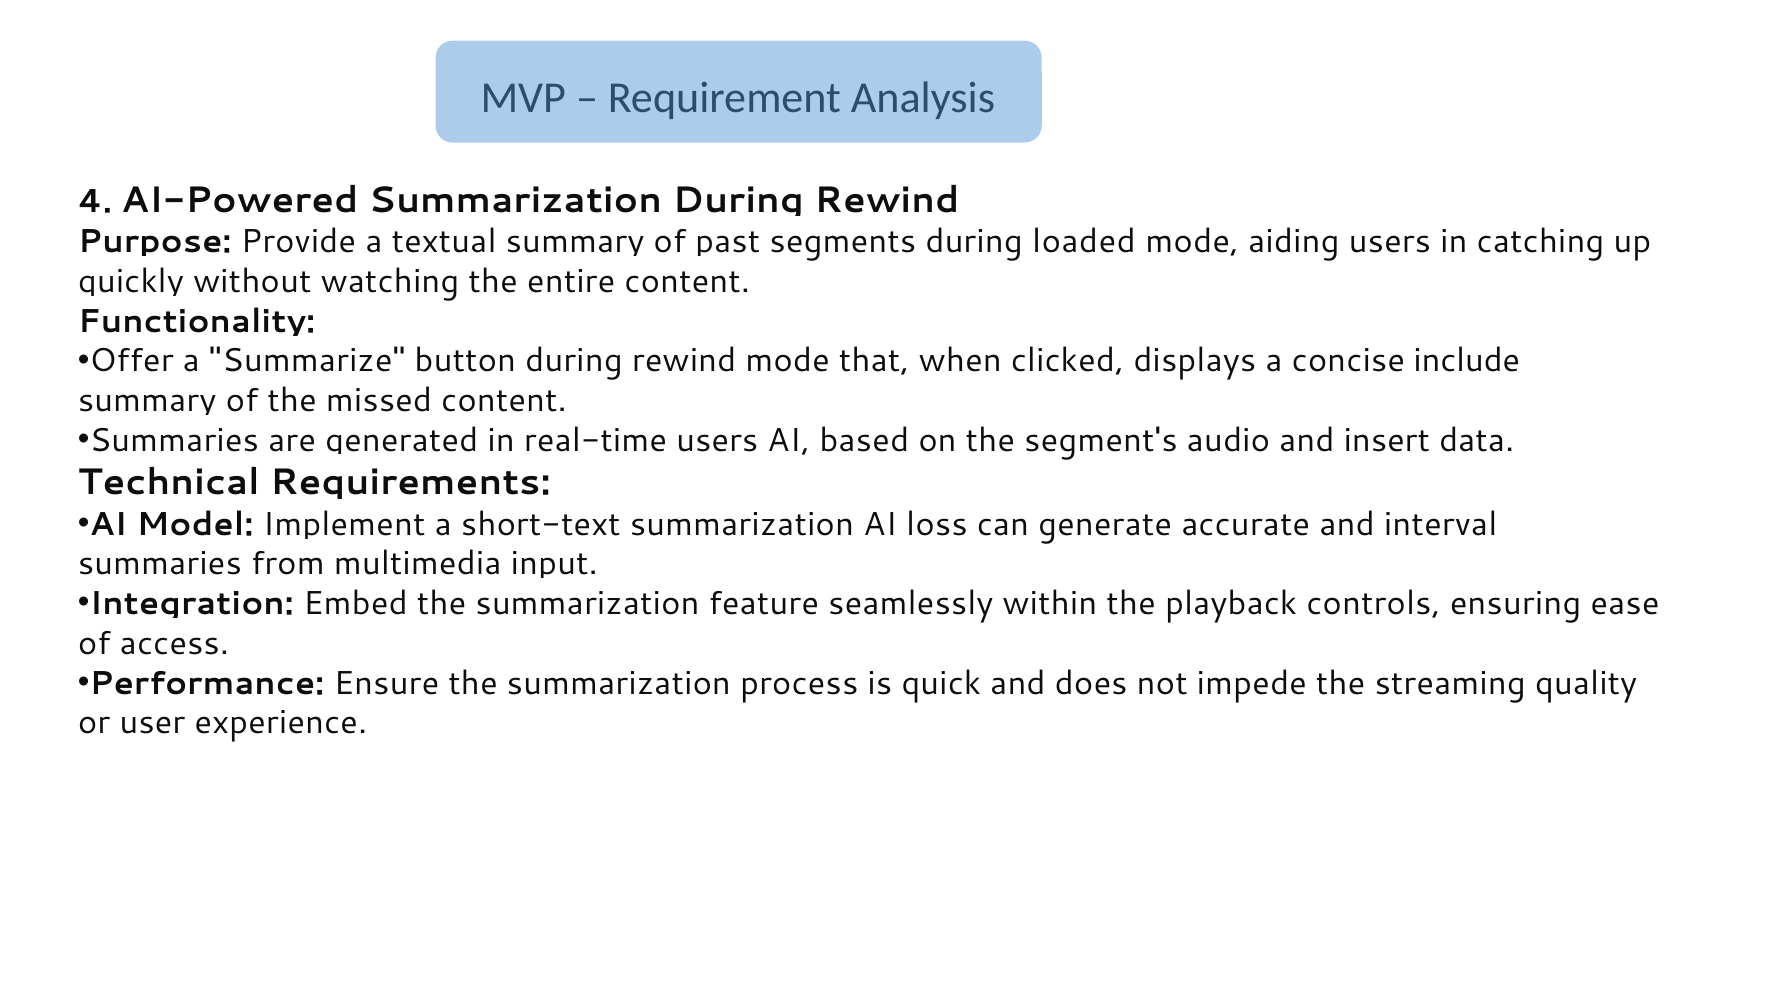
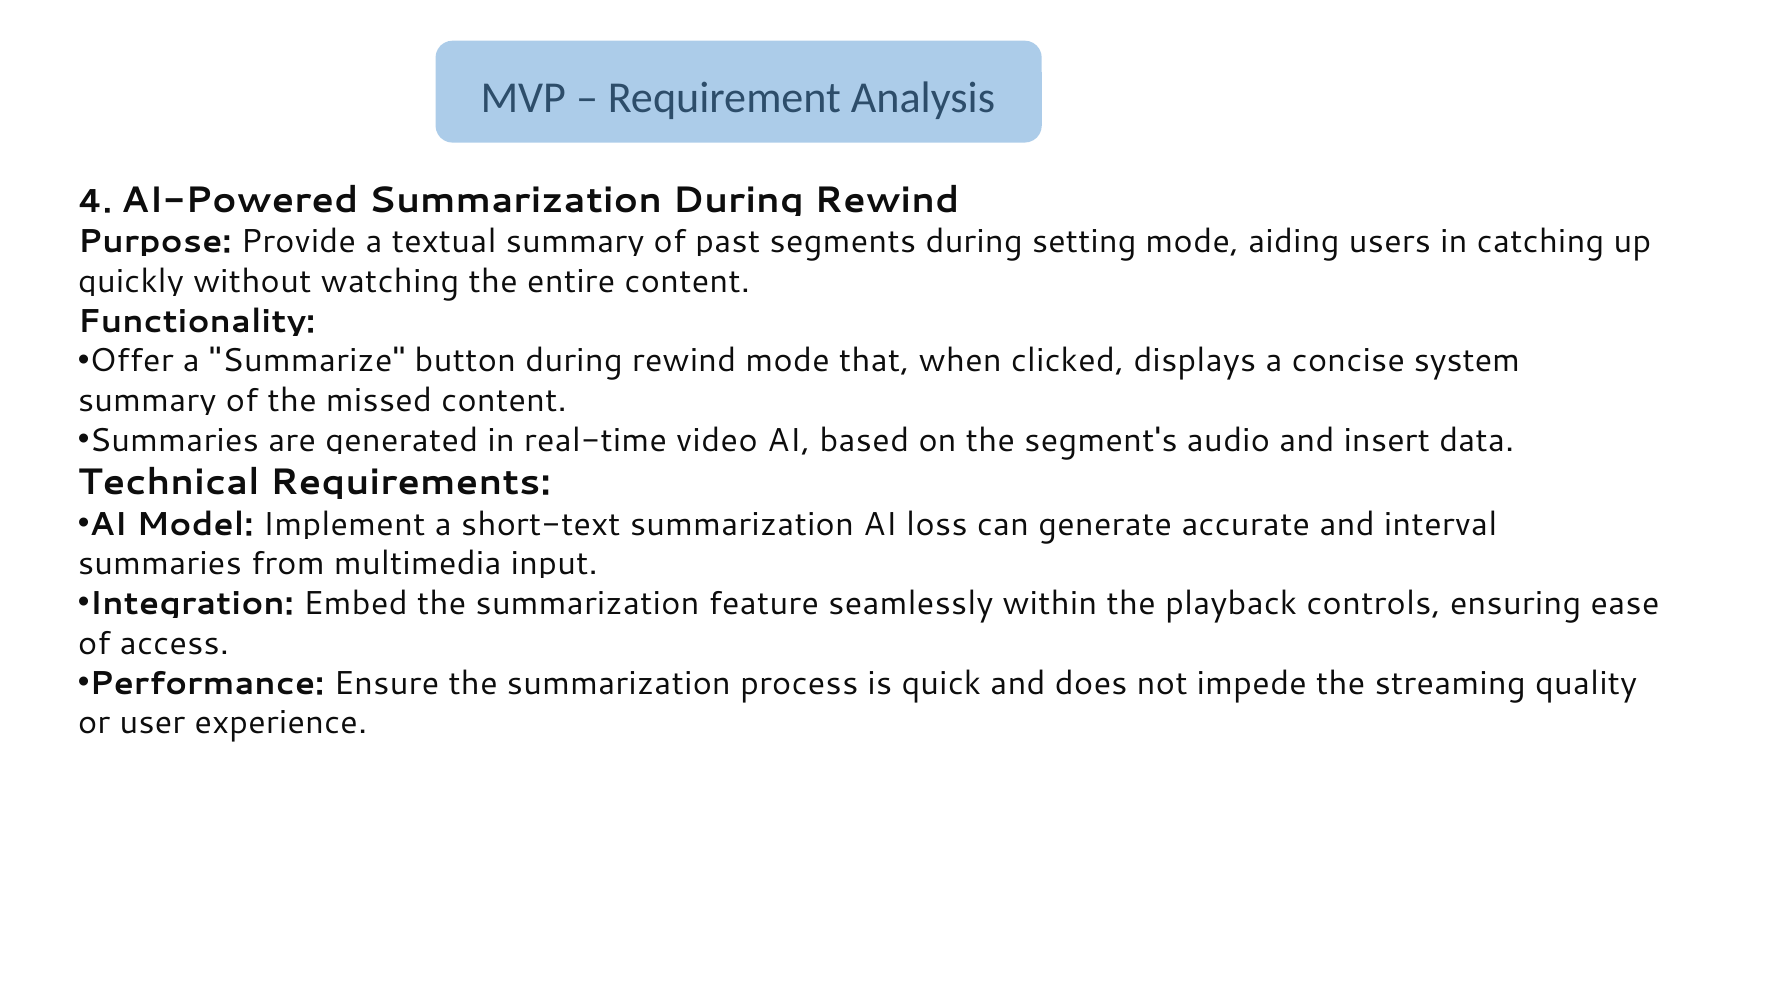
loaded: loaded -> setting
include: include -> system
real-time users: users -> video
